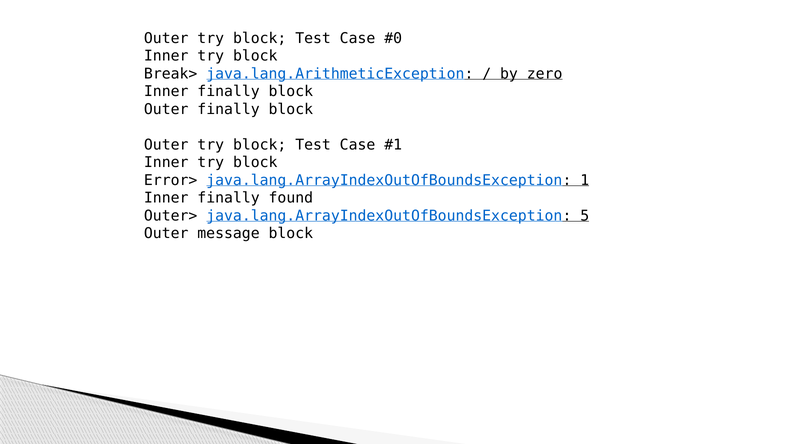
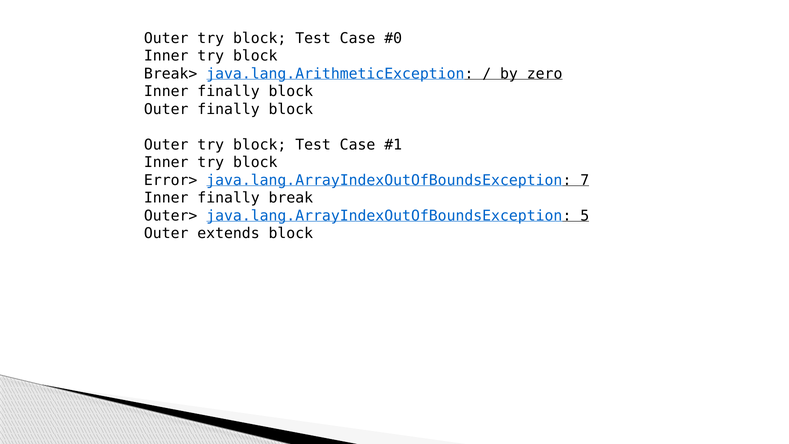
1: 1 -> 7
found: found -> break
message: message -> extends
